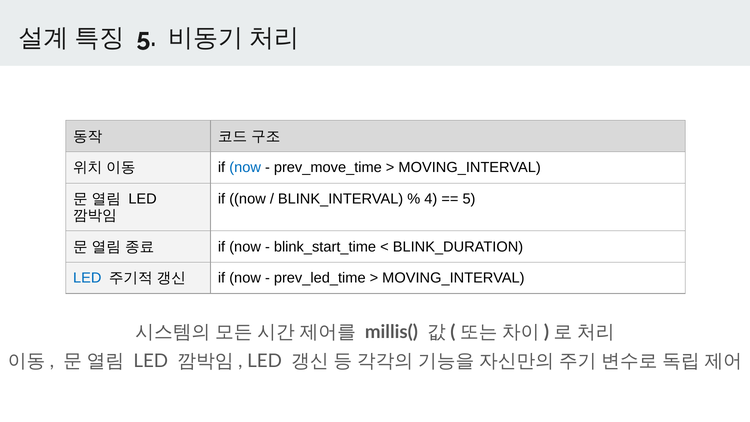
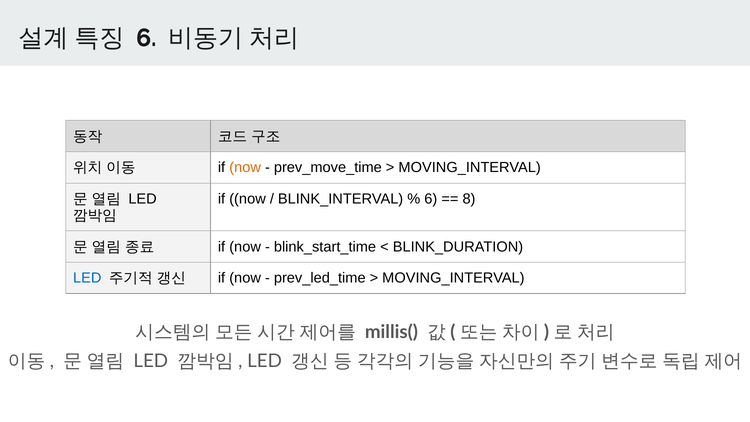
5 at (146, 38): 5 -> 6
now at (245, 168) colour: blue -> orange
4 at (431, 199): 4 -> 6
5 at (469, 199): 5 -> 8
